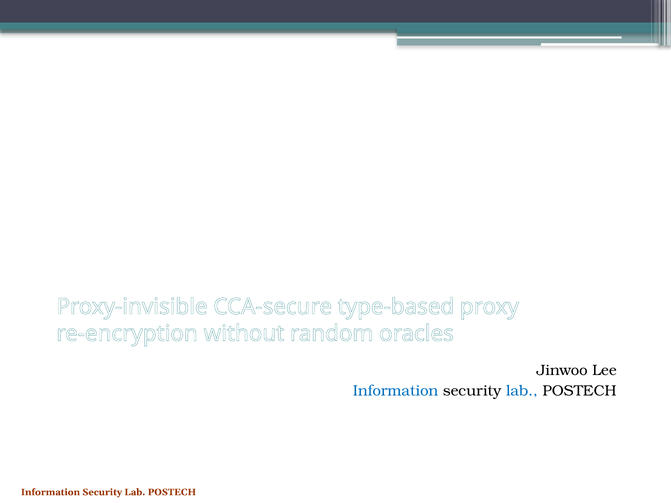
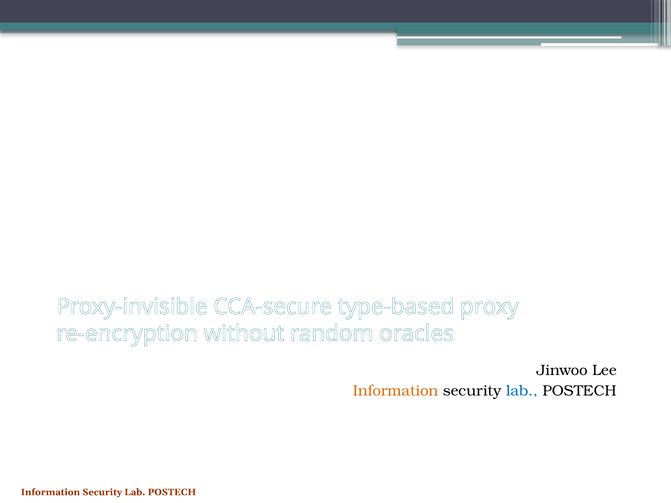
Information at (396, 391) colour: blue -> orange
